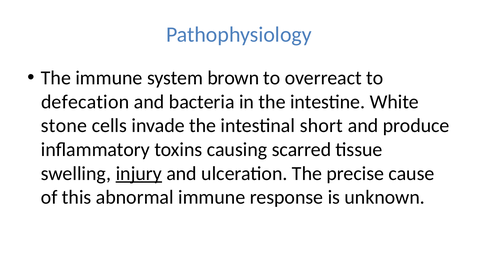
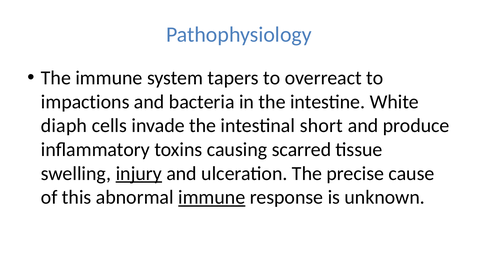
brown: brown -> tapers
defecation: defecation -> impactions
stone: stone -> diaph
immune at (212, 197) underline: none -> present
